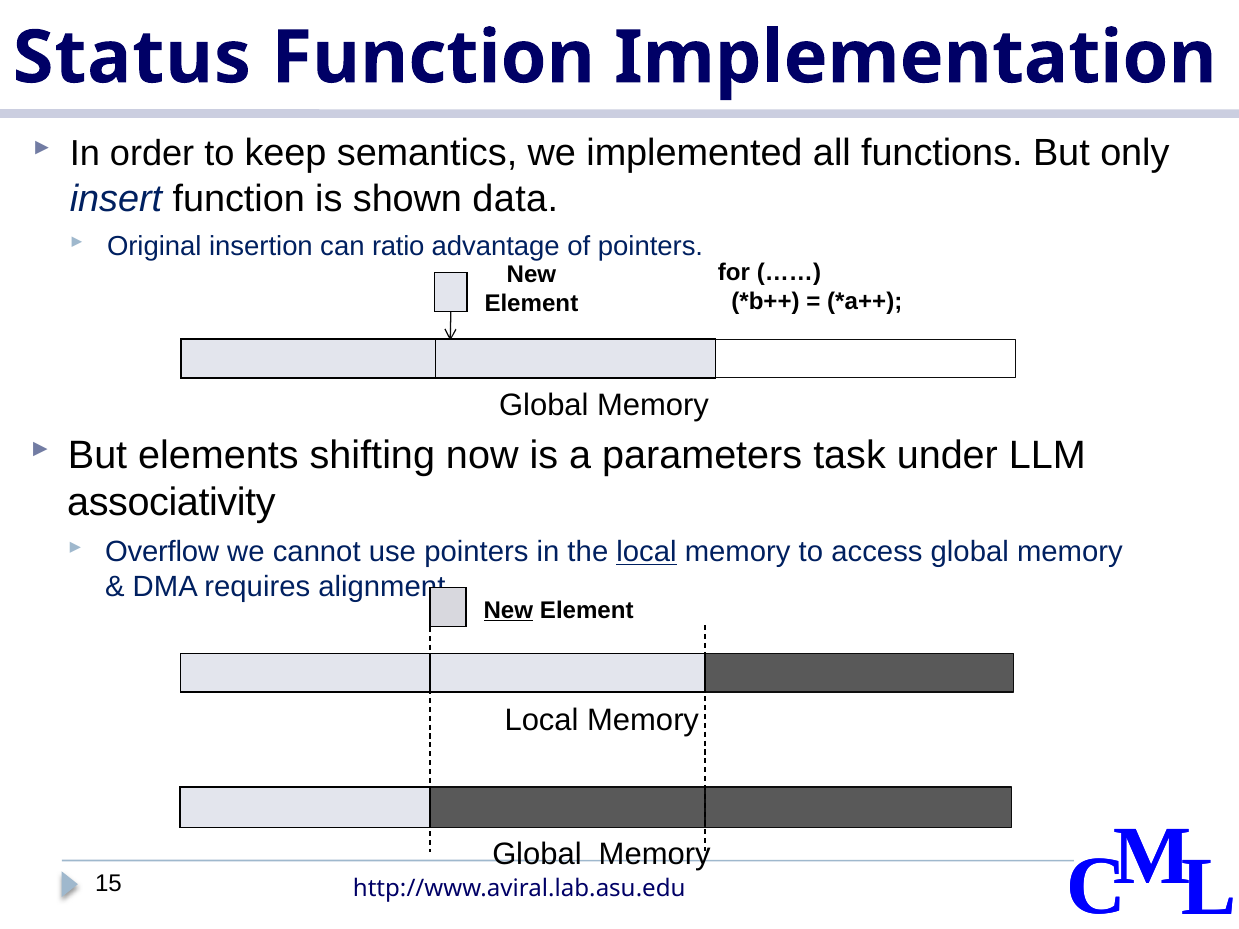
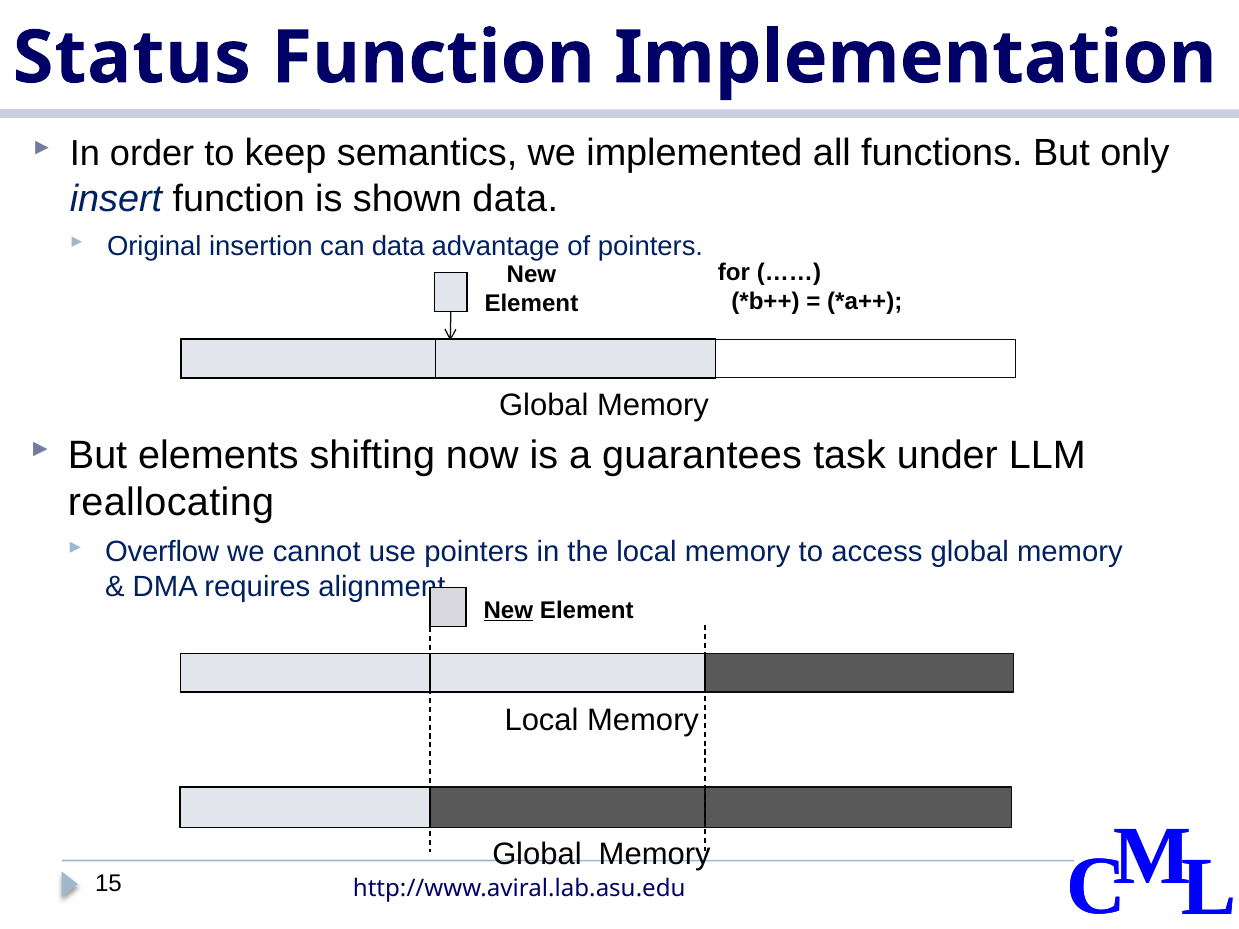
can ratio: ratio -> data
parameters: parameters -> guarantees
associativity: associativity -> reallocating
local at (646, 552) underline: present -> none
